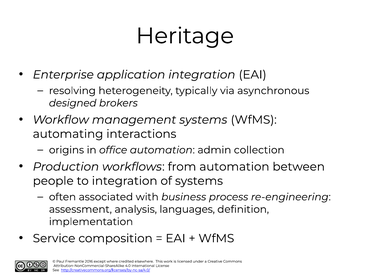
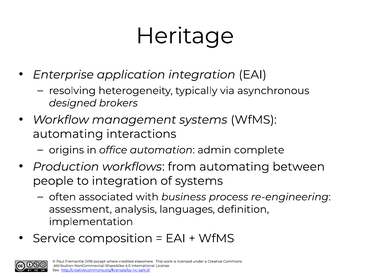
collection: collection -> complete
from automation: automation -> automating
